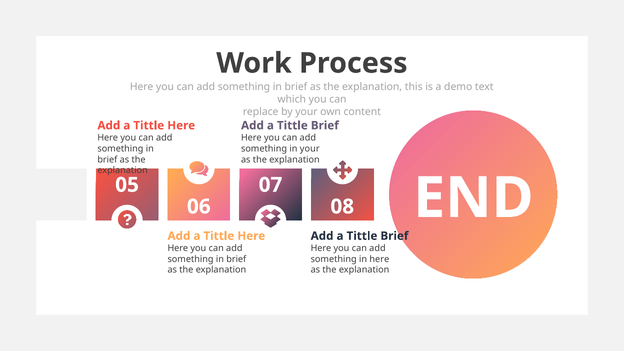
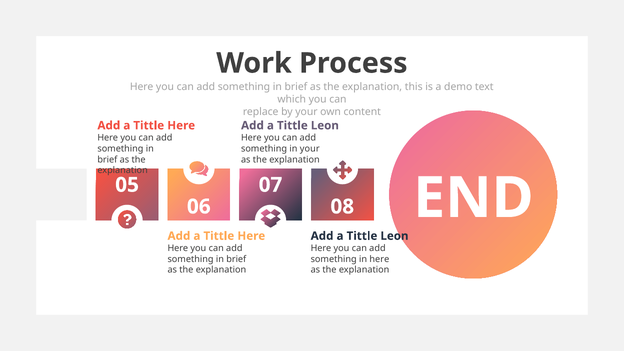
Brief at (325, 126): Brief -> Leon
Brief at (394, 236): Brief -> Leon
